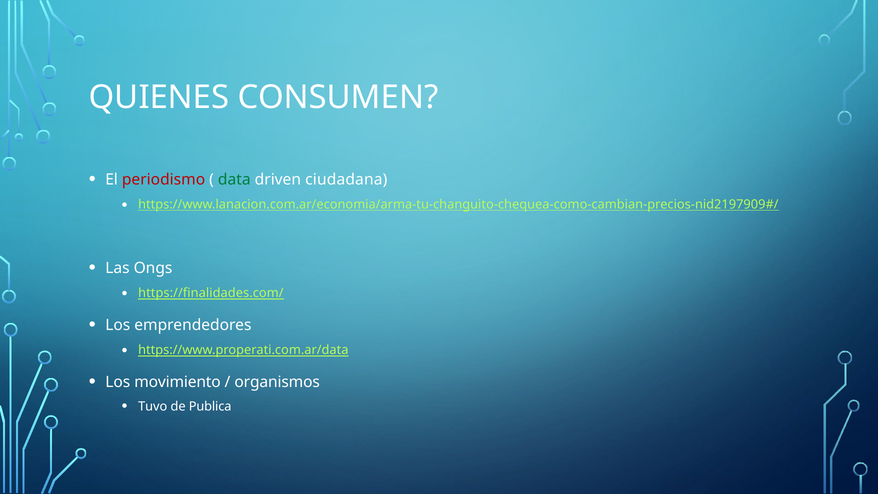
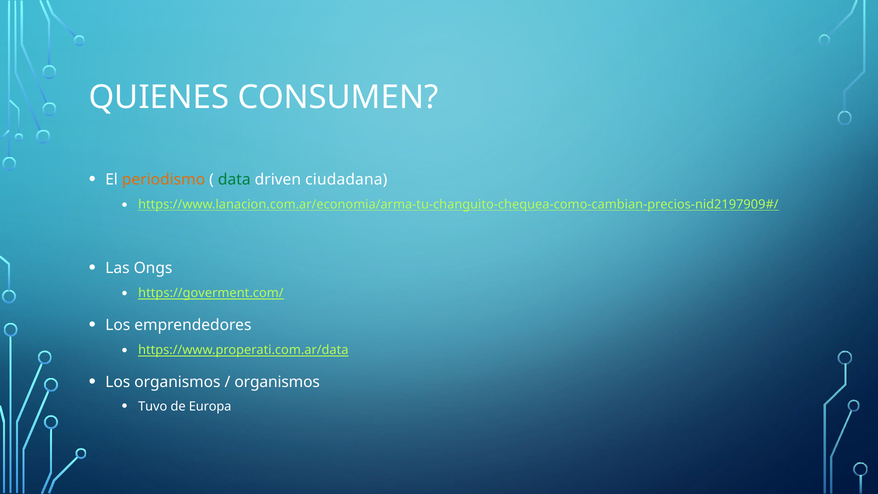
periodismo colour: red -> orange
https://finalidades.com/: https://finalidades.com/ -> https://goverment.com/
Los movimiento: movimiento -> organismos
Publica: Publica -> Europa
